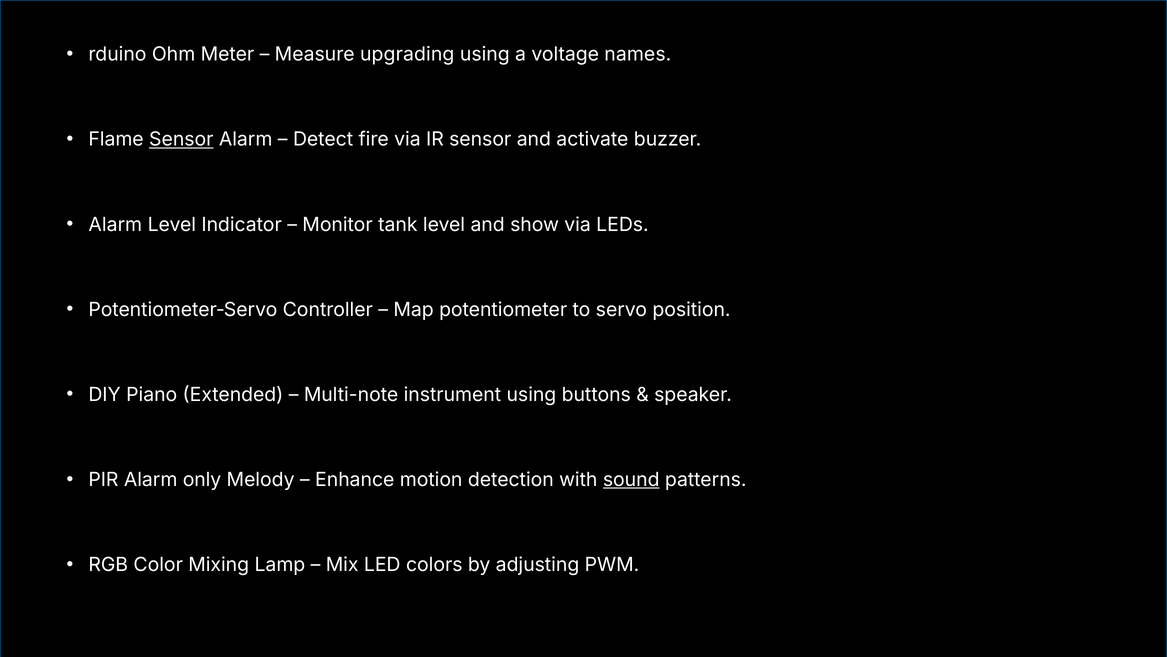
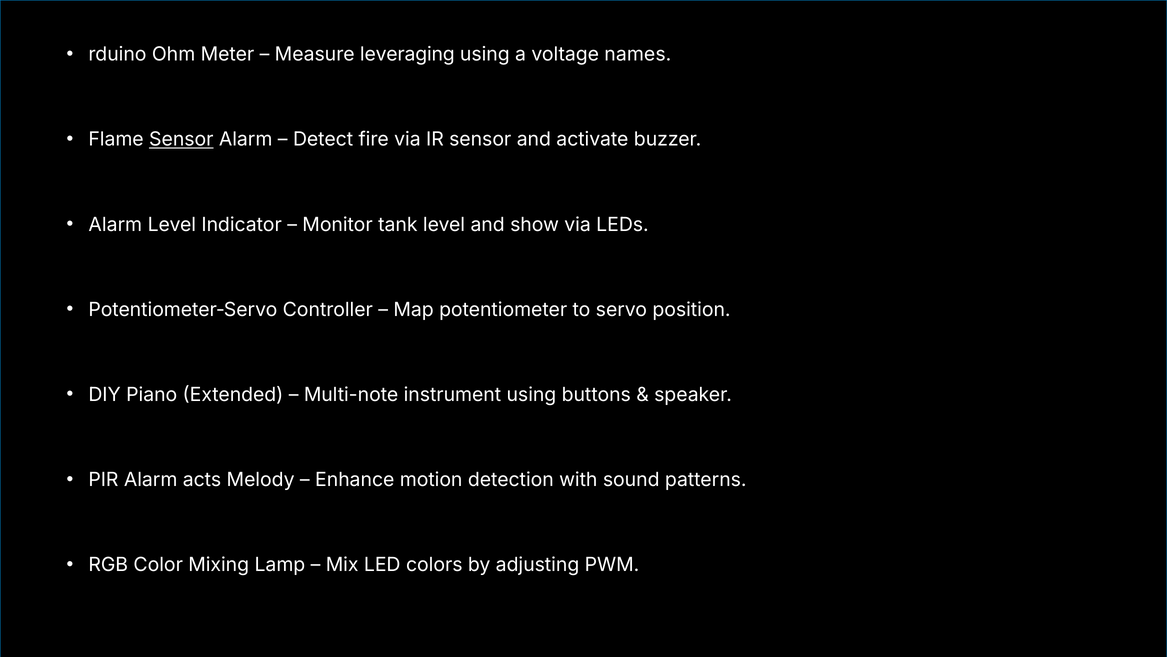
upgrading: upgrading -> leveraging
only: only -> acts
sound underline: present -> none
